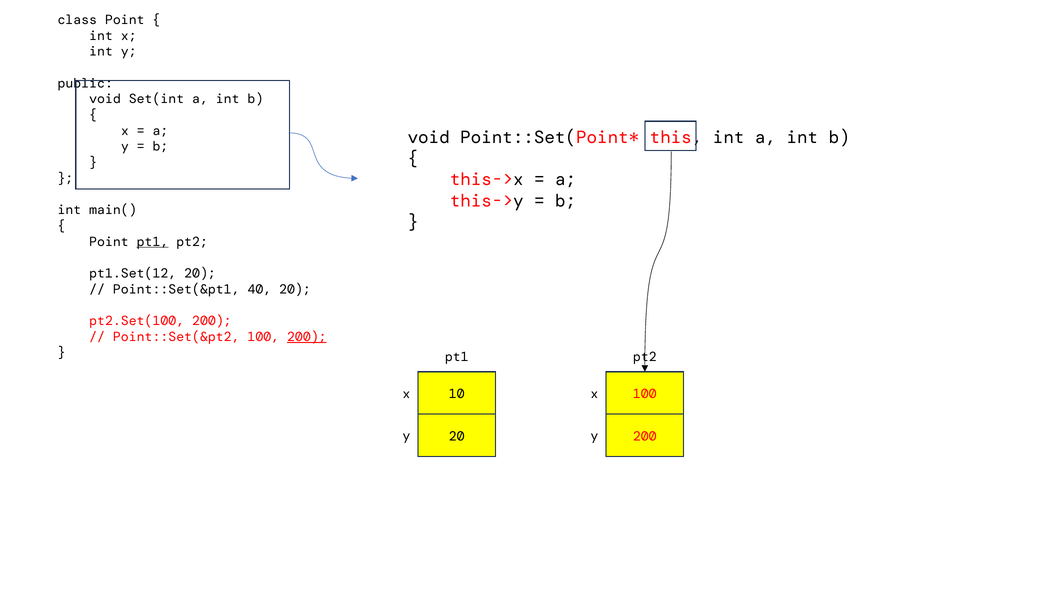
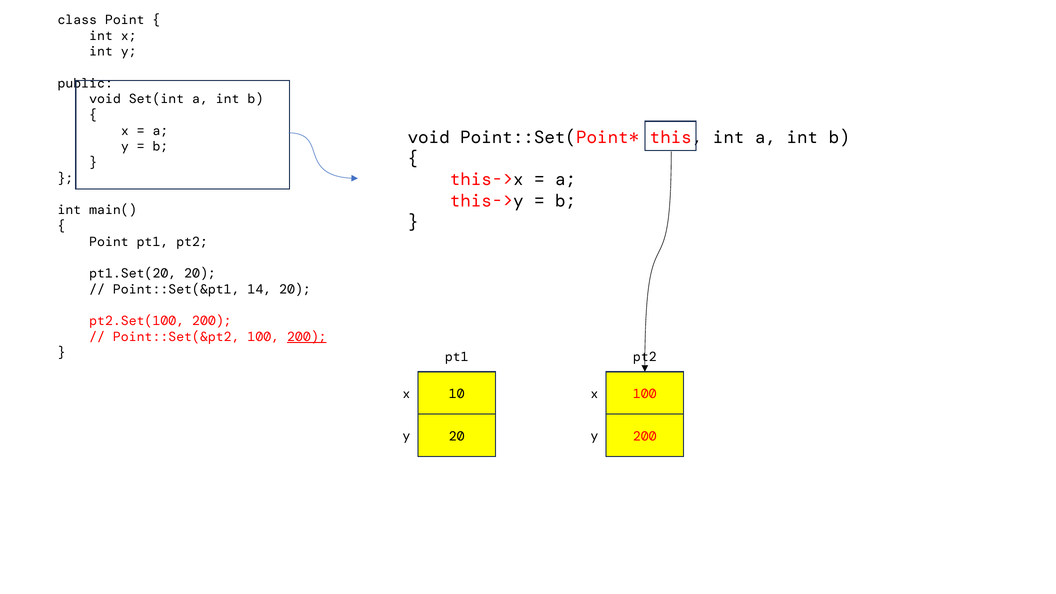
pt1 at (153, 242) underline: present -> none
pt1.Set(12: pt1.Set(12 -> pt1.Set(20
40: 40 -> 14
